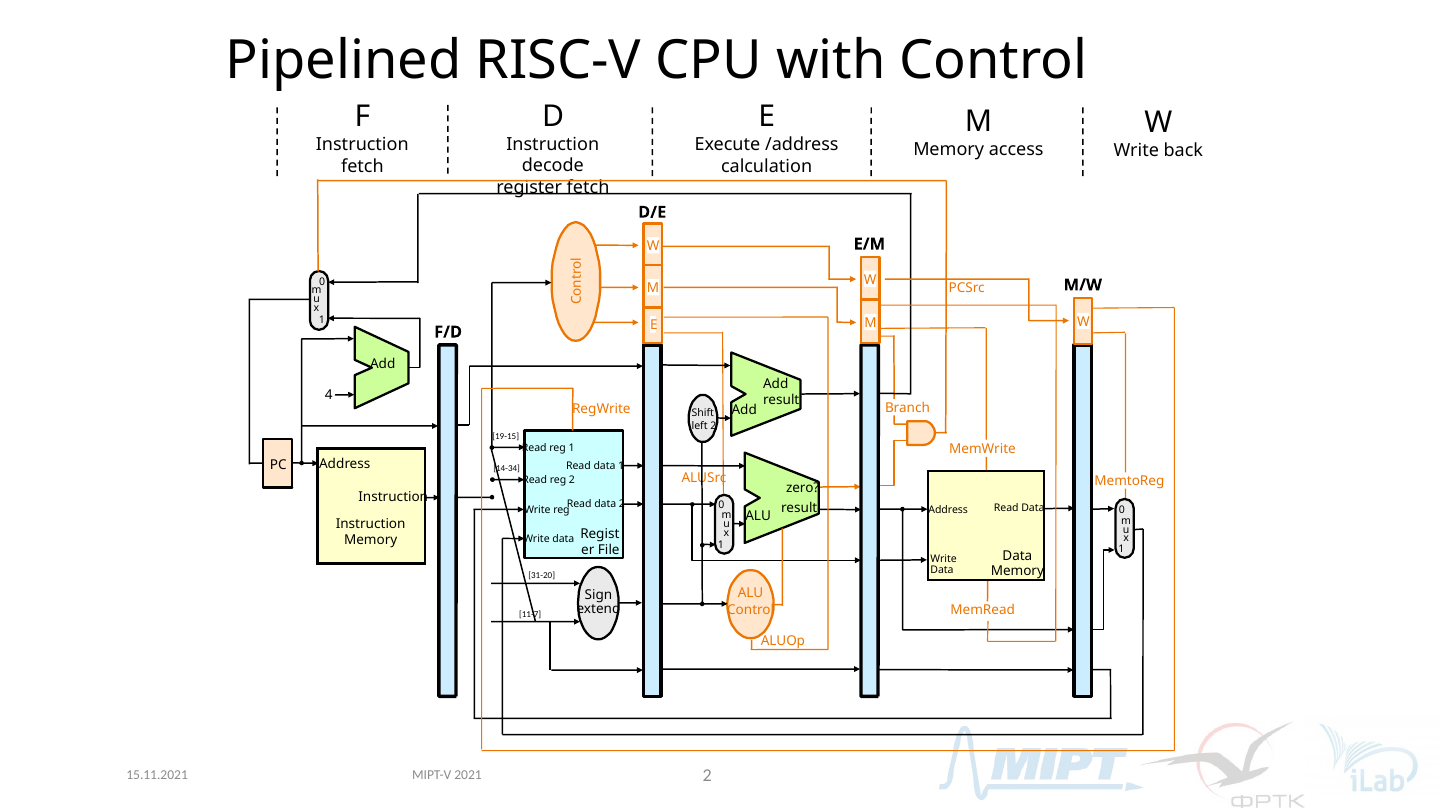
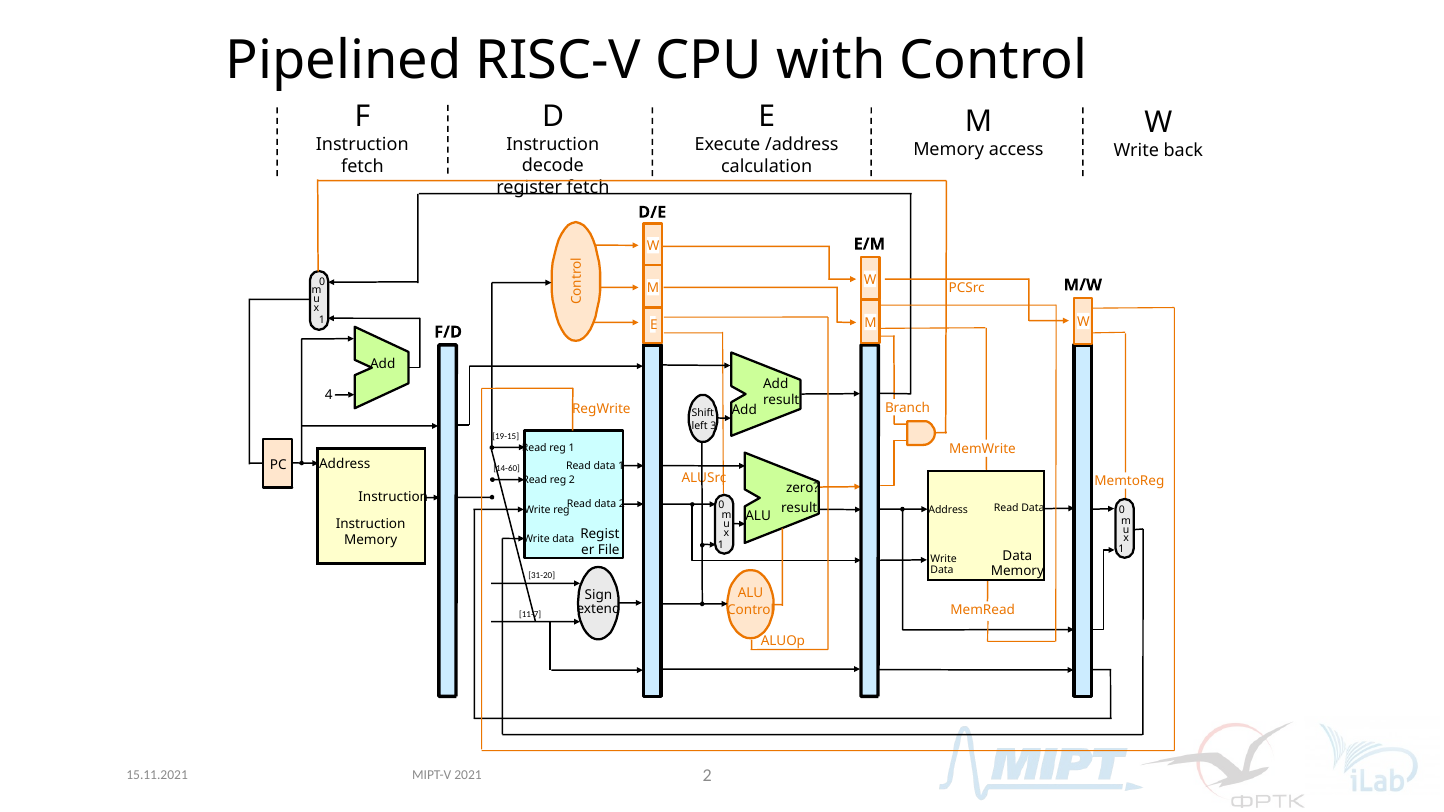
left 2: 2 -> 3
14-34: 14-34 -> 14-60
